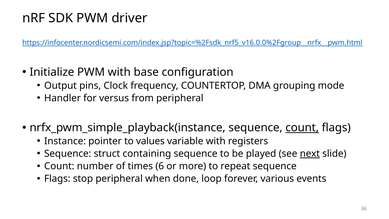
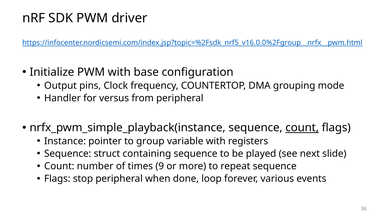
values: values -> group
next underline: present -> none
6: 6 -> 9
